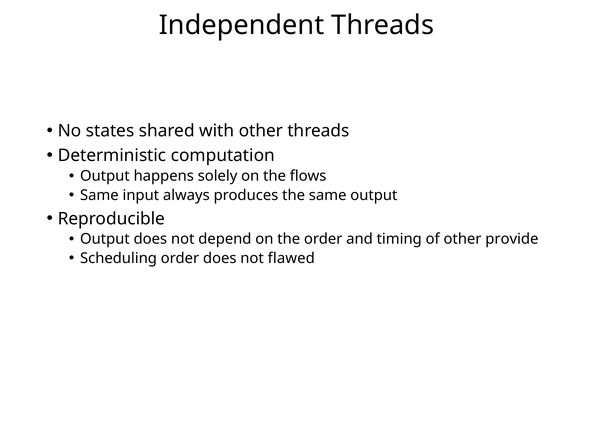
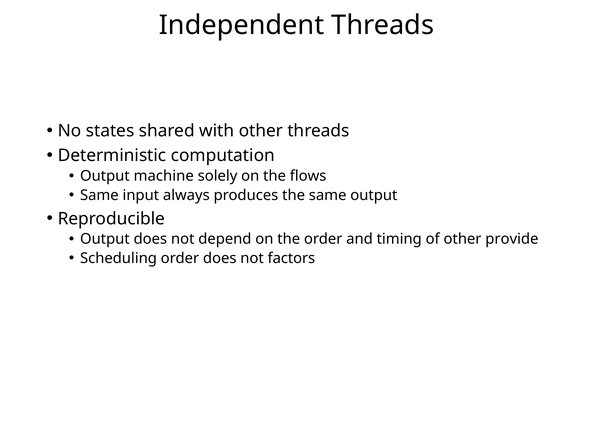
happens: happens -> machine
flawed: flawed -> factors
